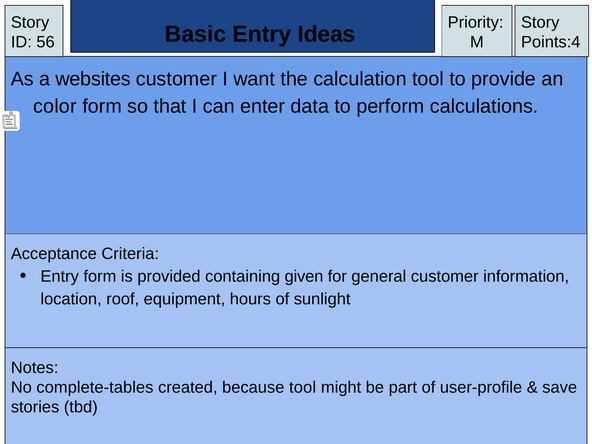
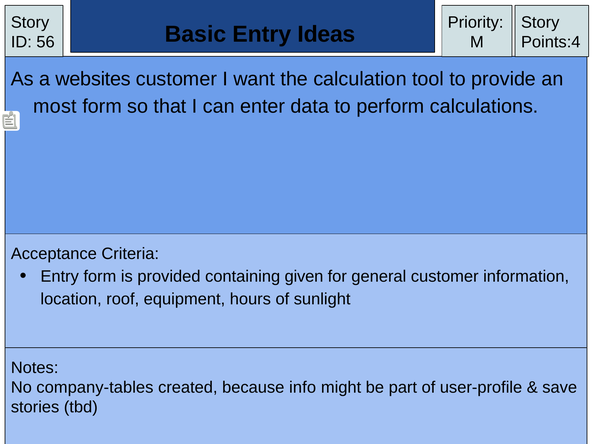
color: color -> most
complete-tables: complete-tables -> company-tables
because tool: tool -> info
